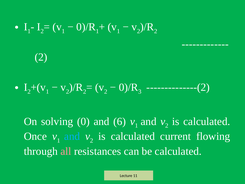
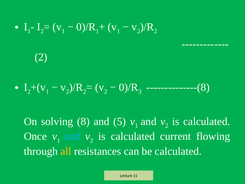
--------------(2: --------------(2 -> --------------(8
0: 0 -> 8
6: 6 -> 5
all colour: pink -> yellow
